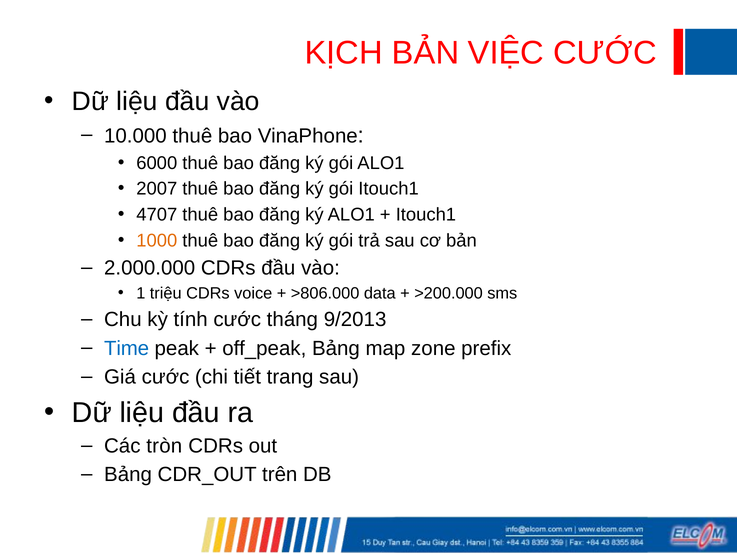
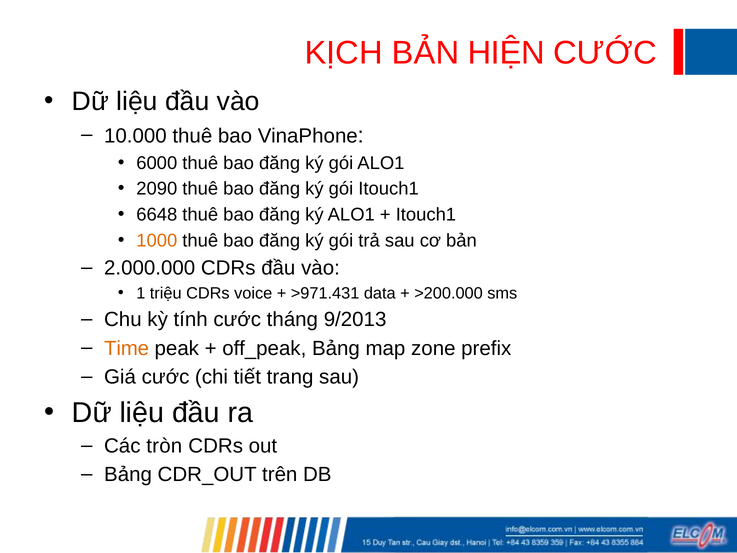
VIỆC: VIỆC -> HIỆN
2007: 2007 -> 2090
4707: 4707 -> 6648
>806.000: >806.000 -> >971.431
Time colour: blue -> orange
